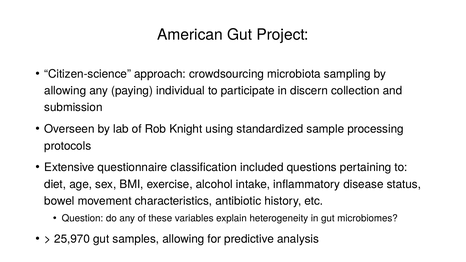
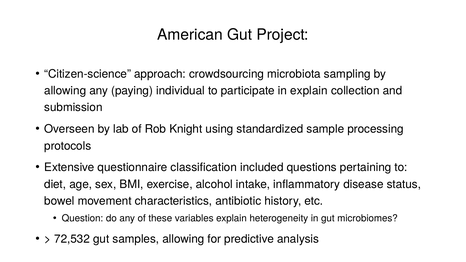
in discern: discern -> explain
25,970: 25,970 -> 72,532
